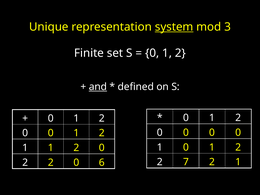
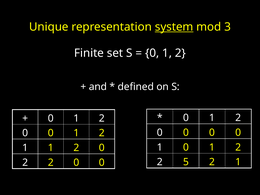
and underline: present -> none
7: 7 -> 5
2 2 0 6: 6 -> 0
